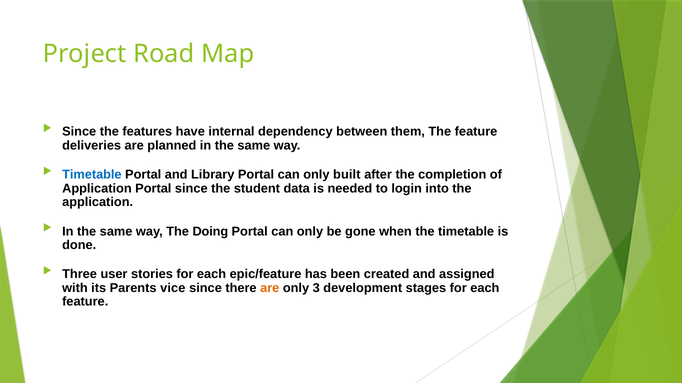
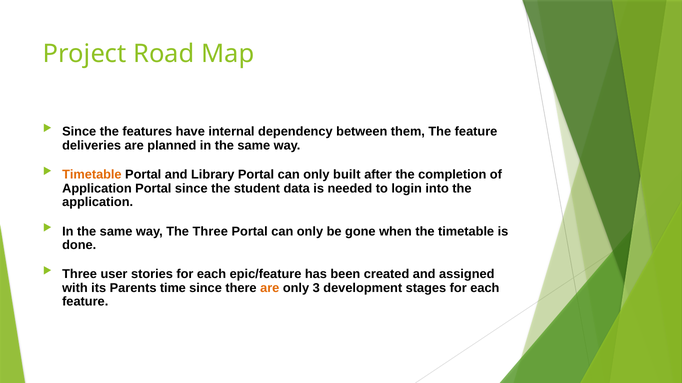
Timetable at (92, 175) colour: blue -> orange
The Doing: Doing -> Three
vice: vice -> time
